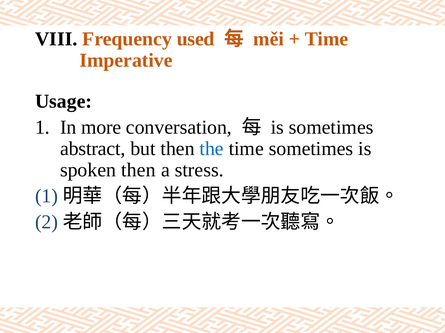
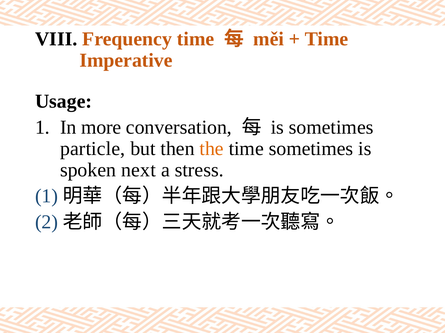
Frequency used: used -> time
abstract: abstract -> particle
the colour: blue -> orange
spoken then: then -> next
